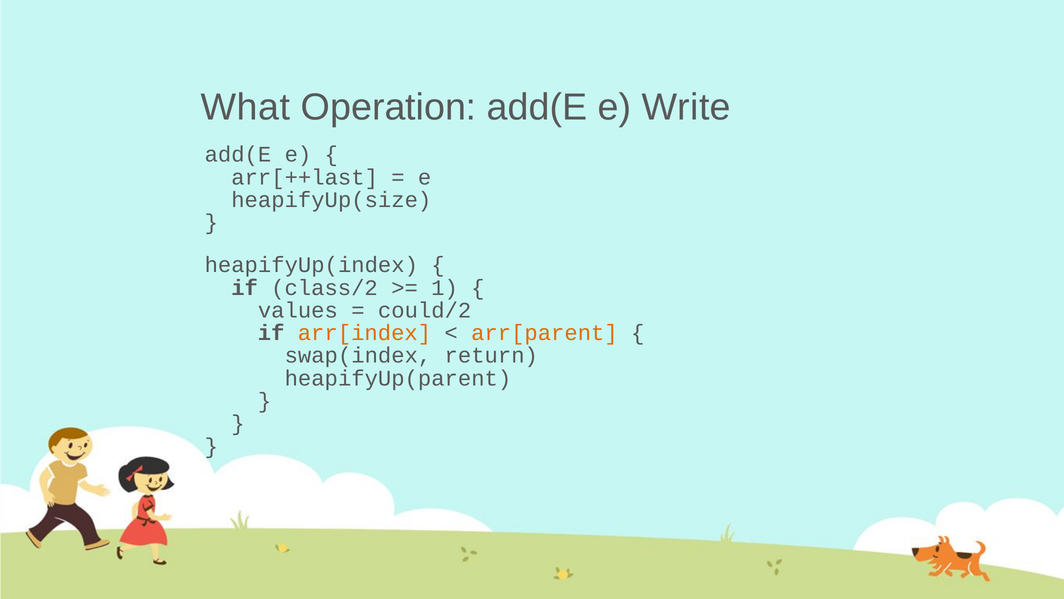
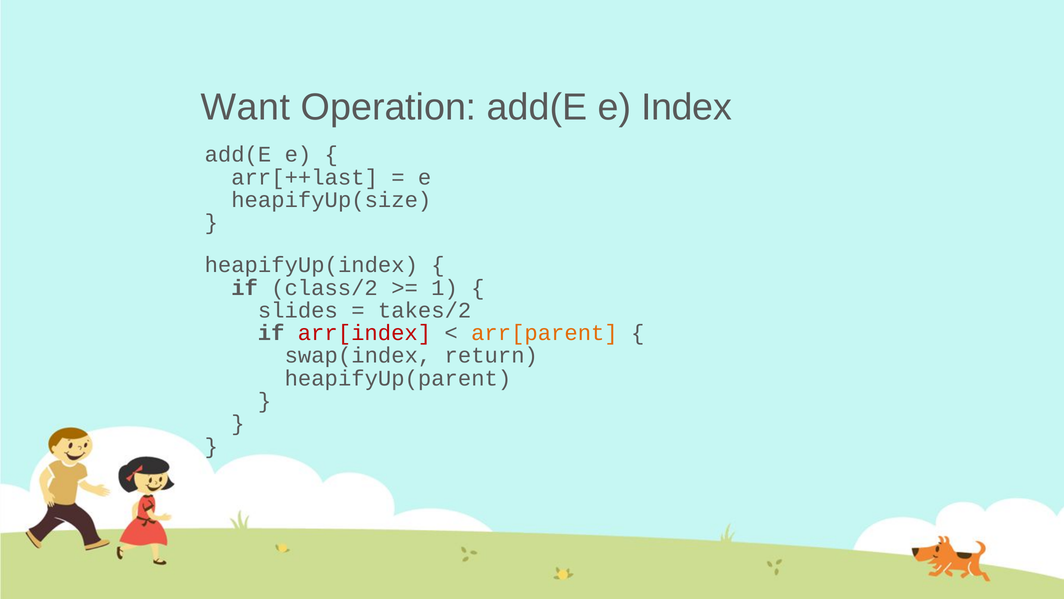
What: What -> Want
Write: Write -> Index
values: values -> slides
could/2: could/2 -> takes/2
arr[index colour: orange -> red
